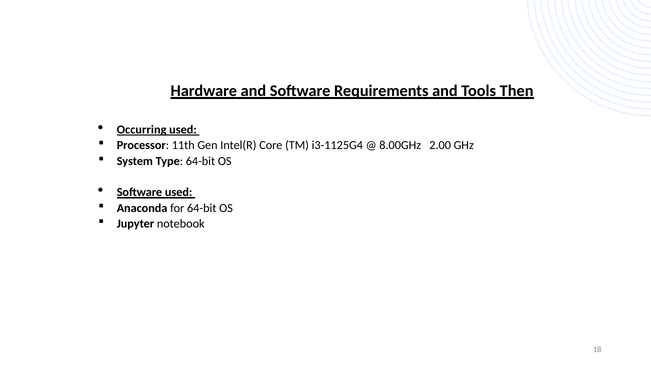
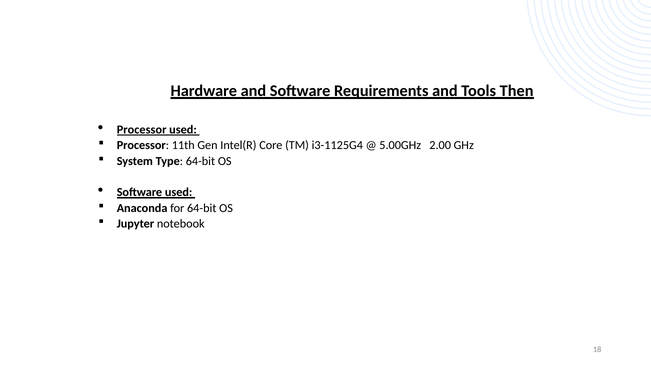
Occurring at (142, 130): Occurring -> Processor
8.00GHz: 8.00GHz -> 5.00GHz
